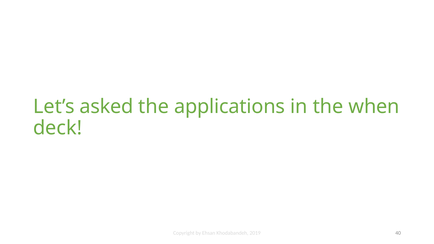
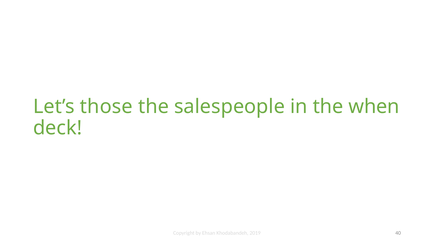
asked: asked -> those
applications: applications -> salespeople
